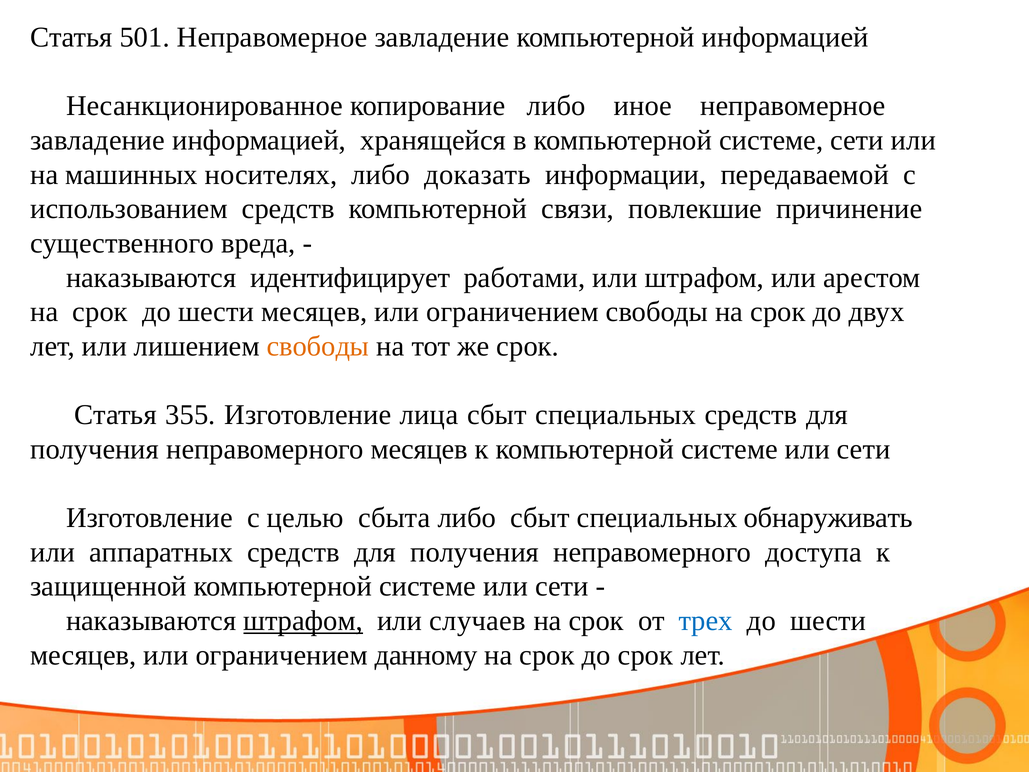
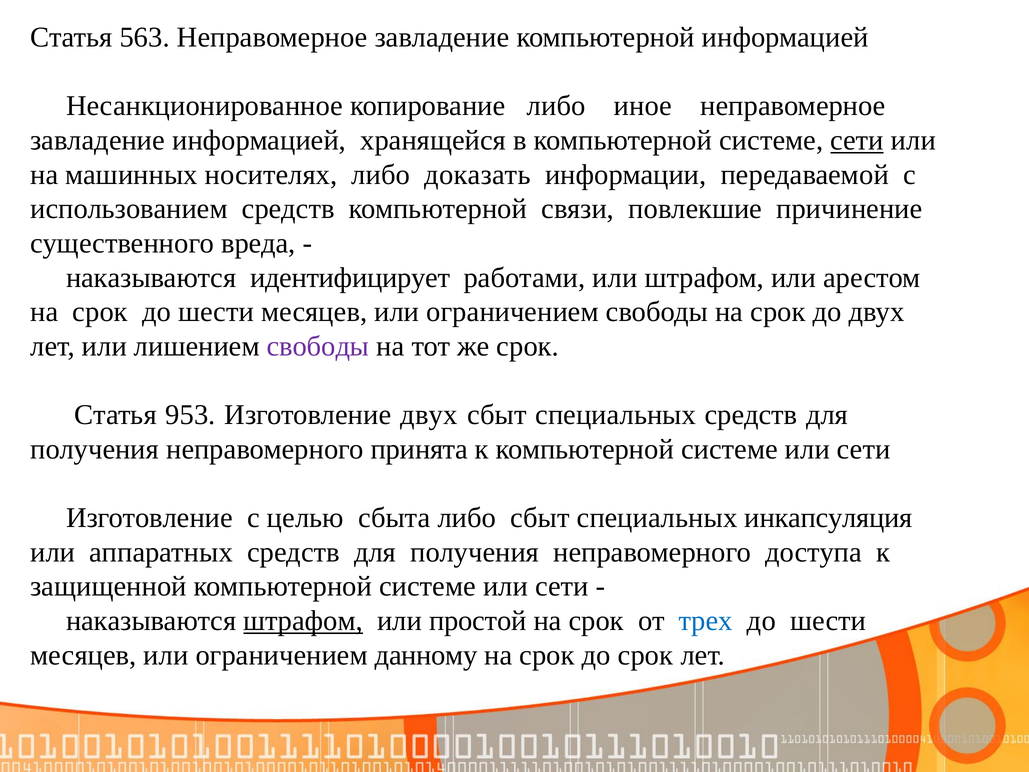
501: 501 -> 563
сети at (857, 140) underline: none -> present
свободы at (318, 346) colour: orange -> purple
355: 355 -> 953
Изготовление лица: лица -> двух
неправомерного месяцев: месяцев -> принята
обнаруживать: обнаруживать -> инкапсуляция
случаев: случаев -> простой
